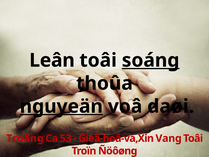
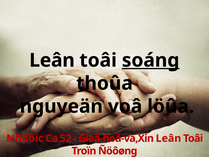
nguyeän underline: present -> none
daøi: daøi -> löûa
Troâng: Troâng -> Nhöôïc
53: 53 -> 52
Gieâ-hoâ-va,Xin Vang: Vang -> Leân
